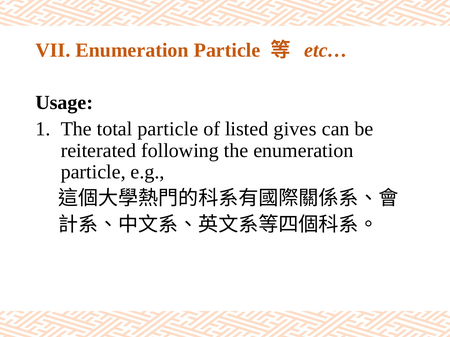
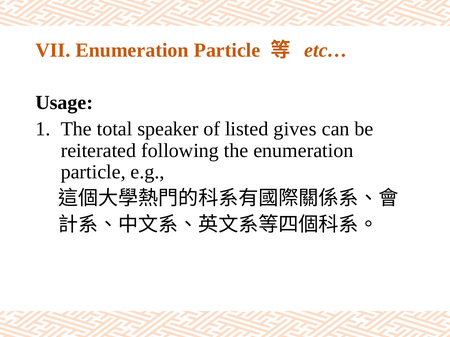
total particle: particle -> speaker
